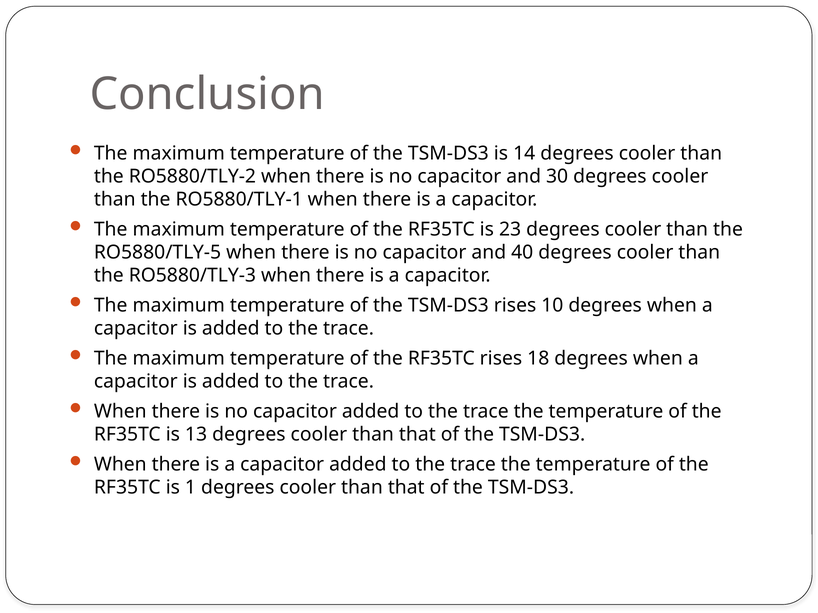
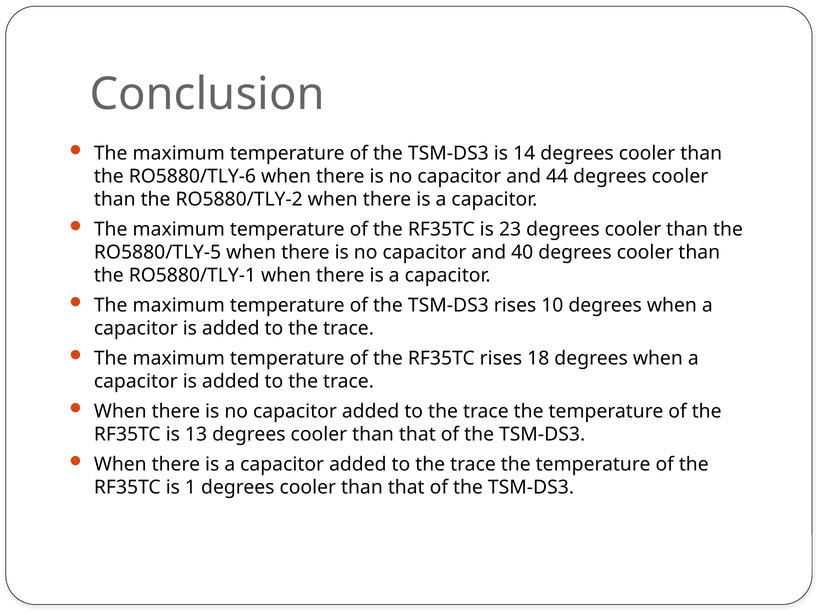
RO5880/TLY-2: RO5880/TLY-2 -> RO5880/TLY-6
30: 30 -> 44
RO5880/TLY-1: RO5880/TLY-1 -> RO5880/TLY-2
RO5880/TLY-3: RO5880/TLY-3 -> RO5880/TLY-1
